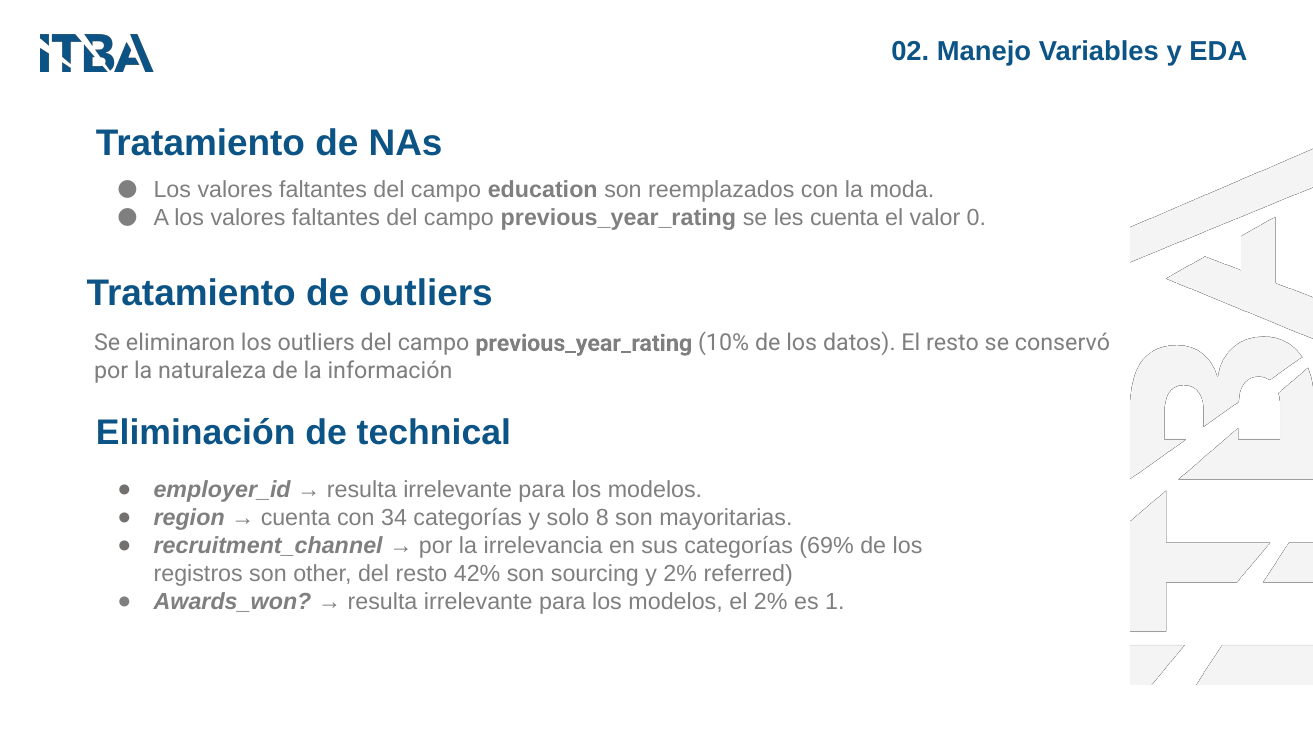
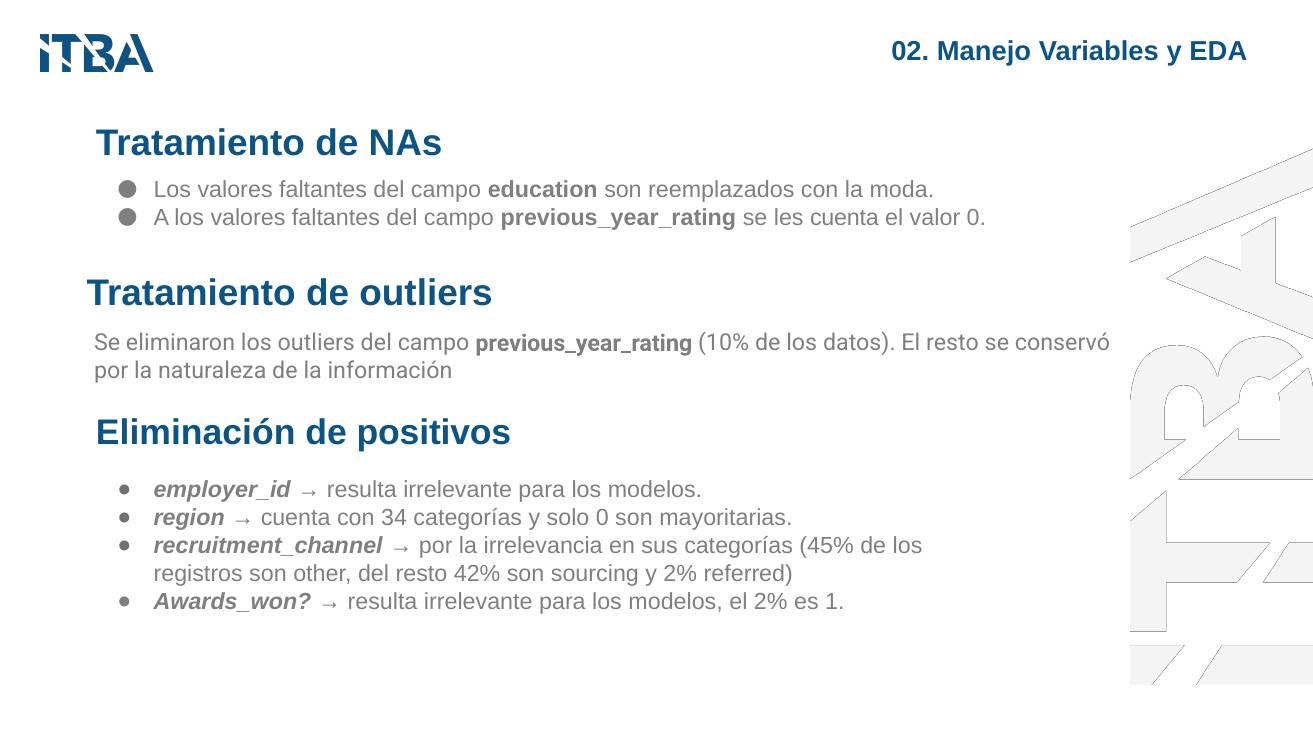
technical: technical -> positivos
solo 8: 8 -> 0
69%: 69% -> 45%
